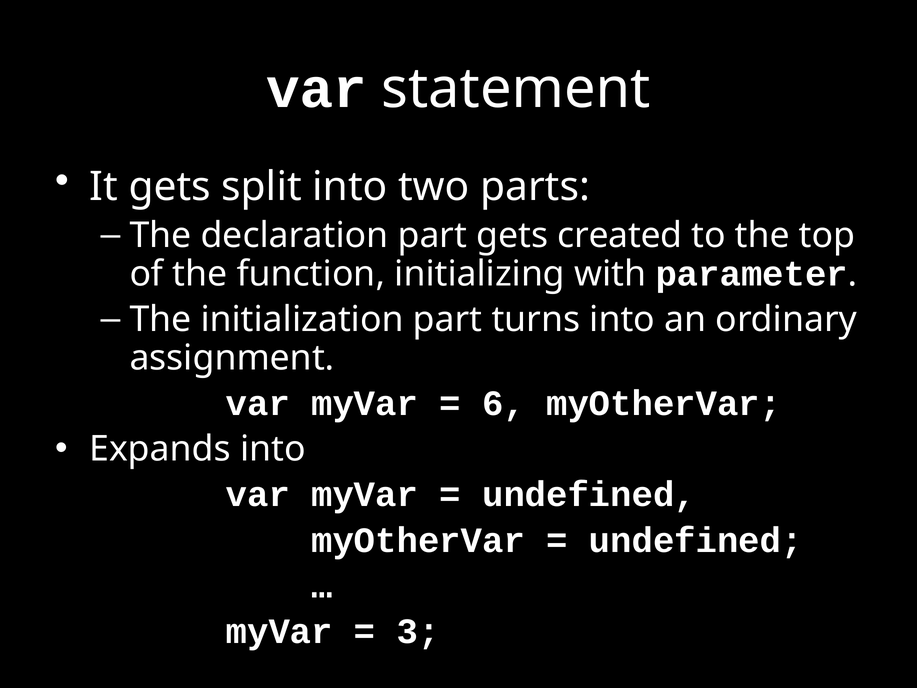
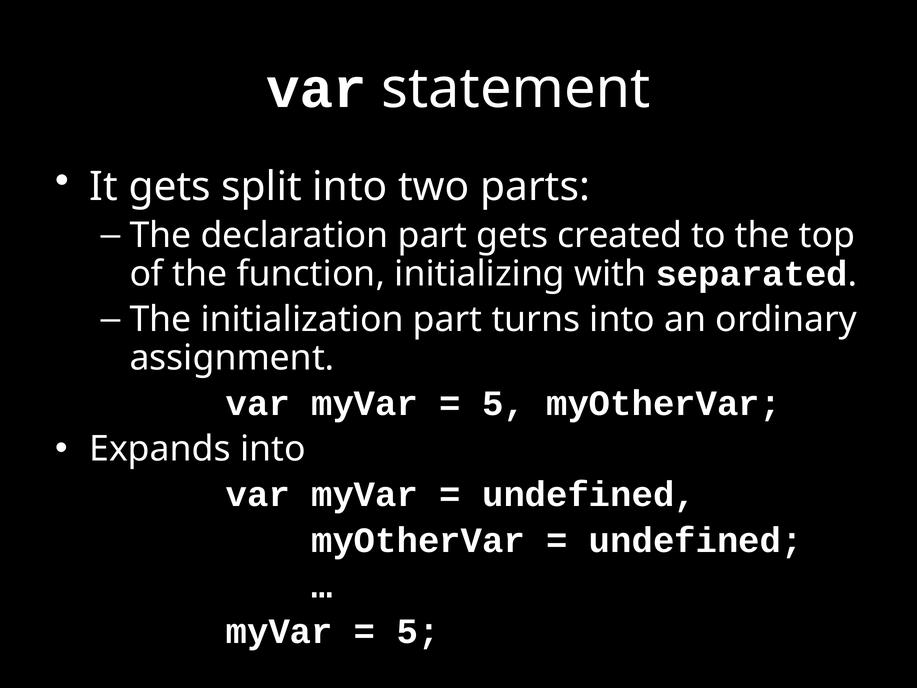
parameter: parameter -> separated
6 at (504, 403): 6 -> 5
3 at (418, 631): 3 -> 5
